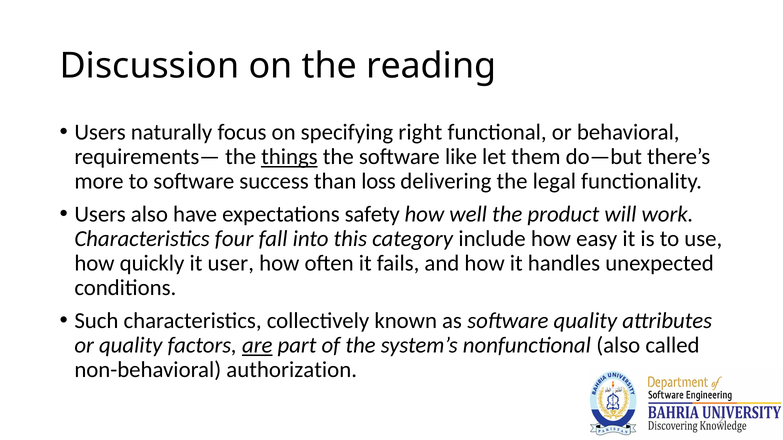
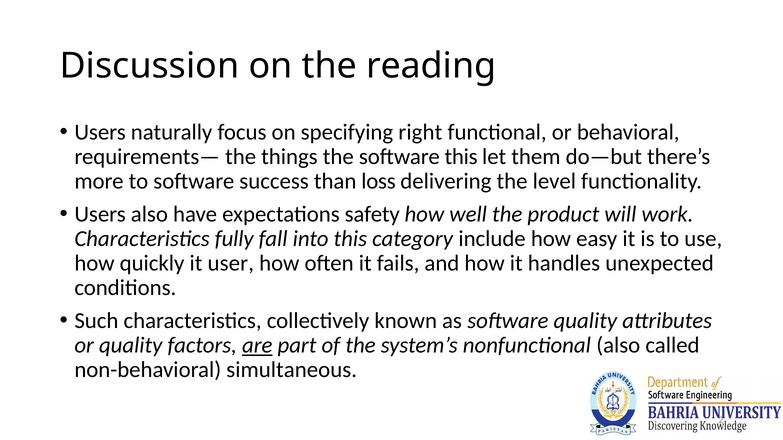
things underline: present -> none
software like: like -> this
legal: legal -> level
four: four -> fully
authorization: authorization -> simultaneous
